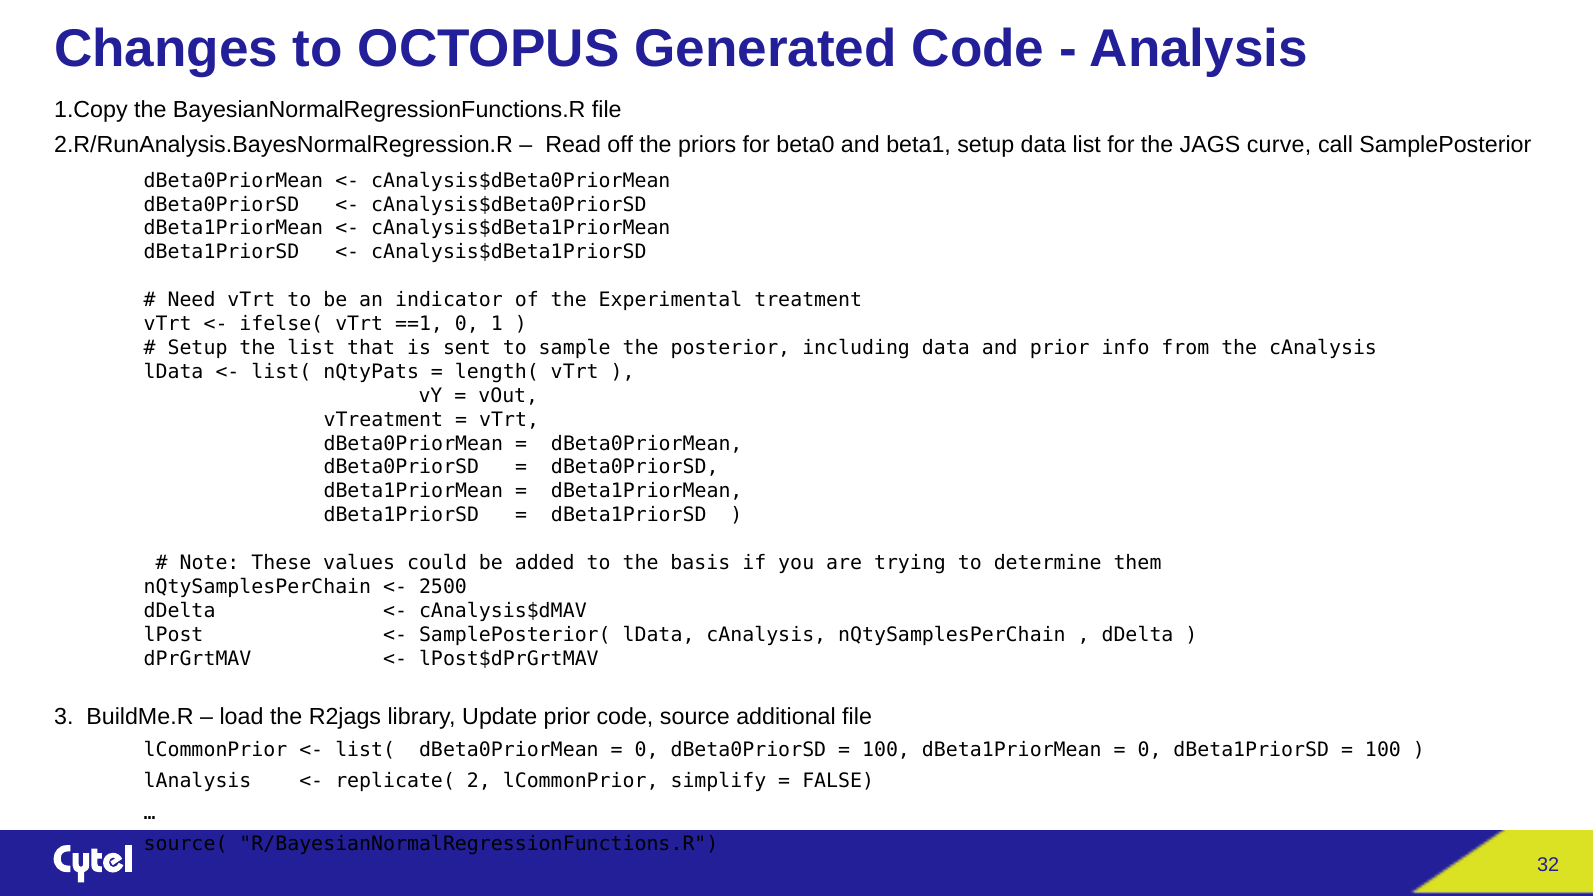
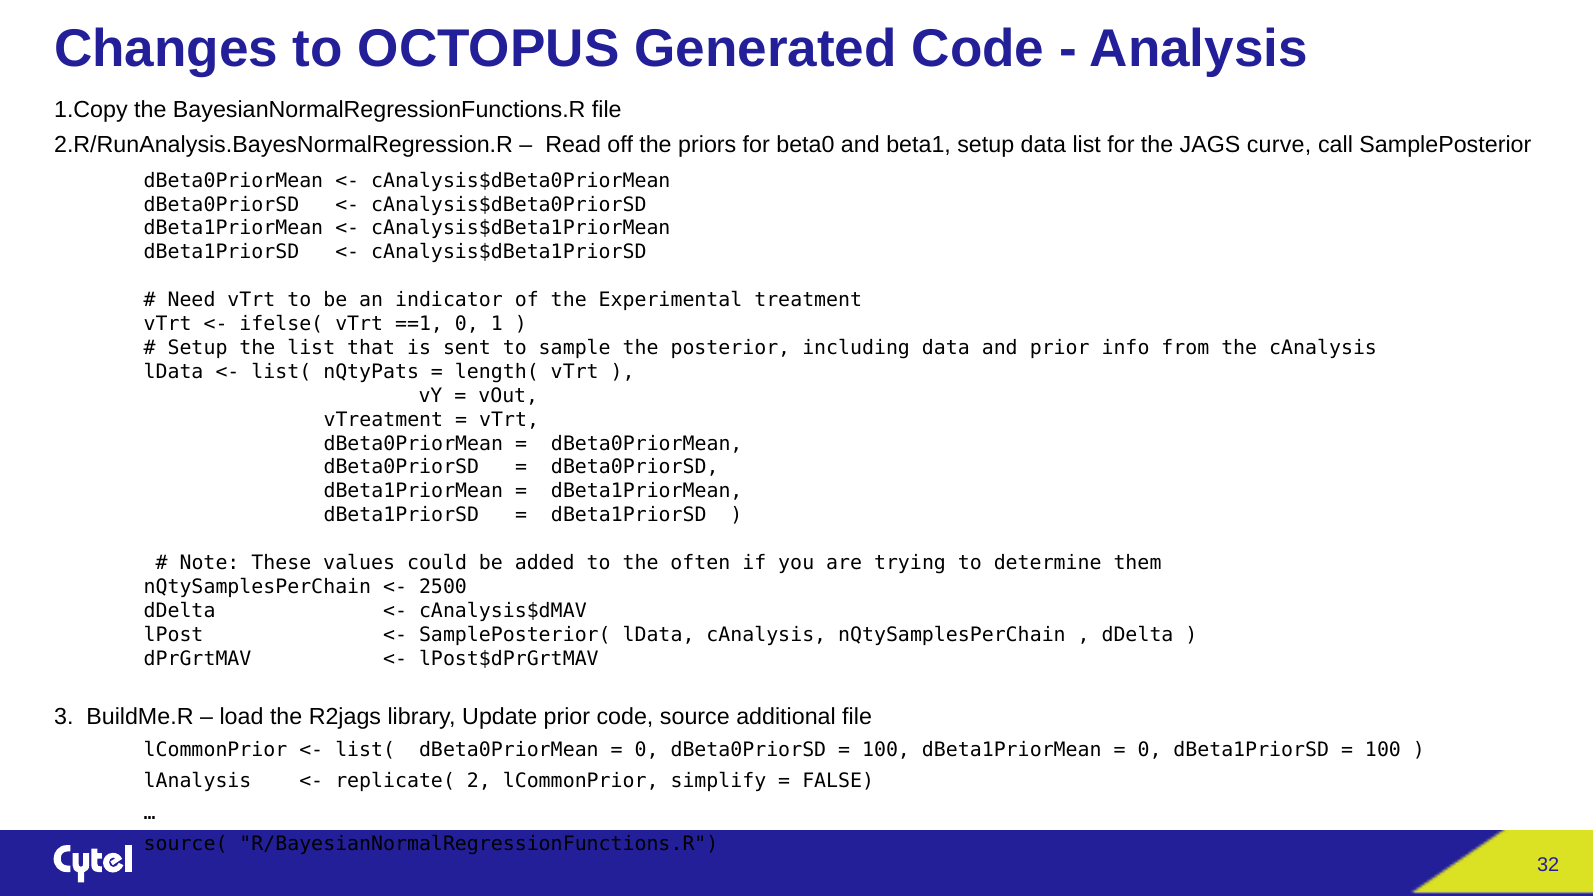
basis: basis -> often
